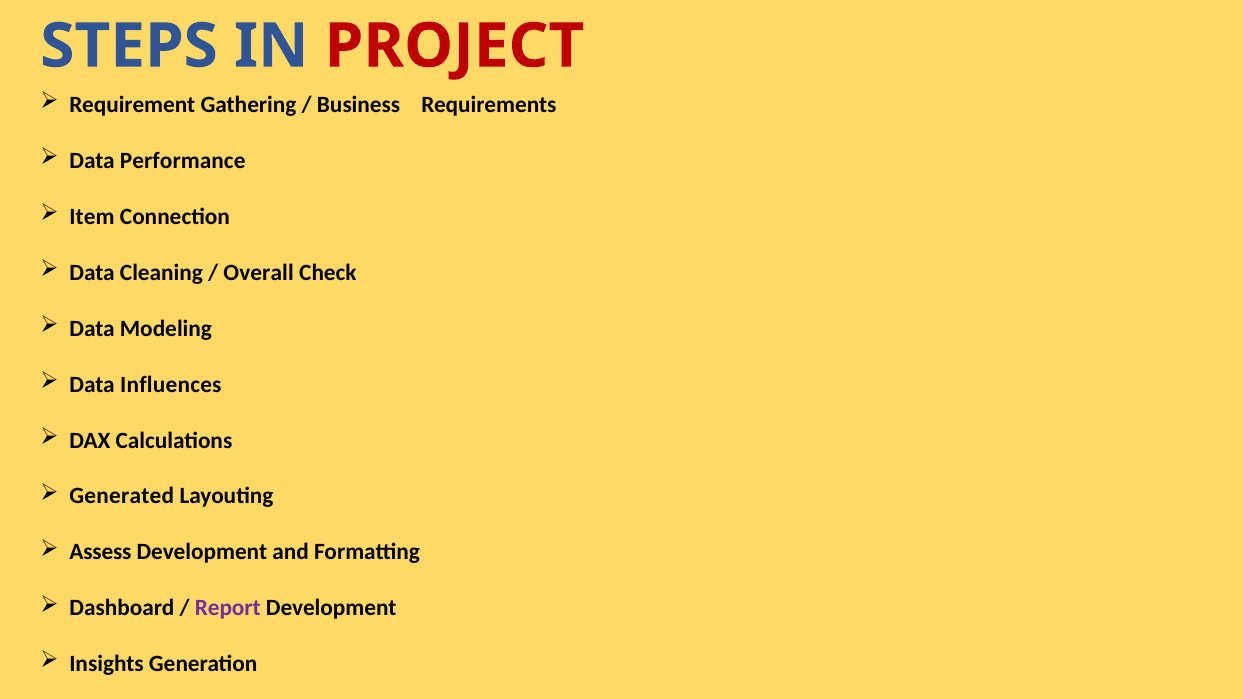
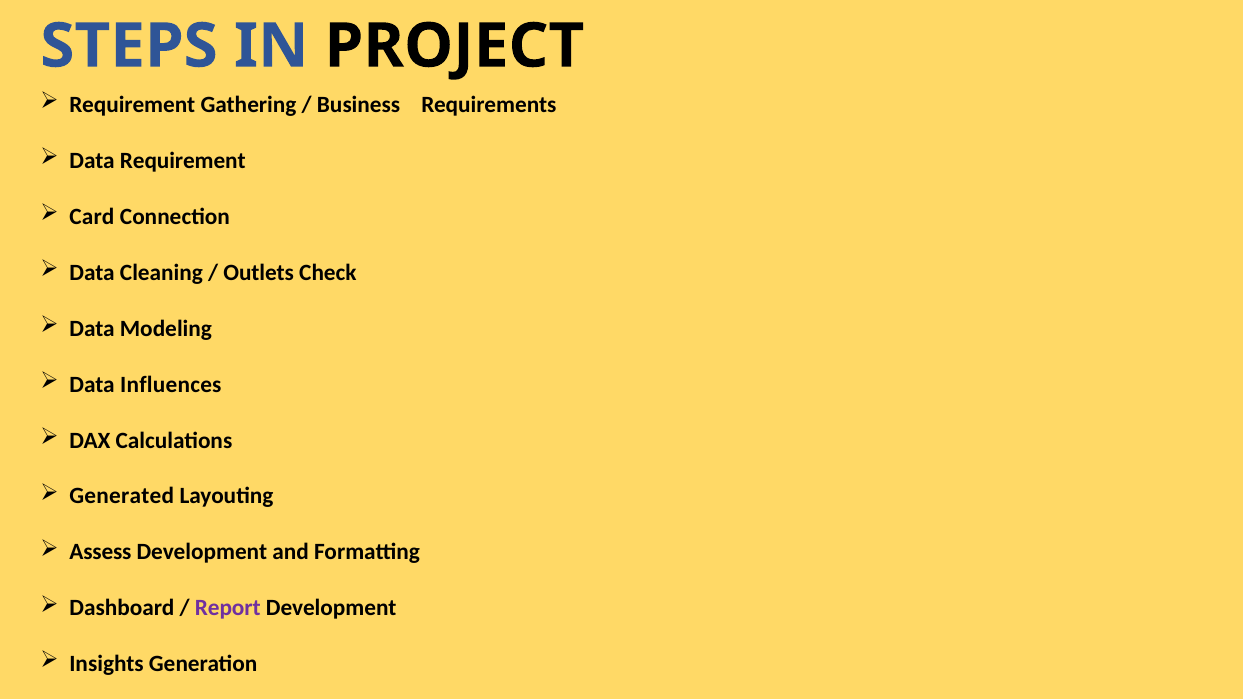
PROJECT colour: red -> black
Data Performance: Performance -> Requirement
Item: Item -> Card
Overall: Overall -> Outlets
